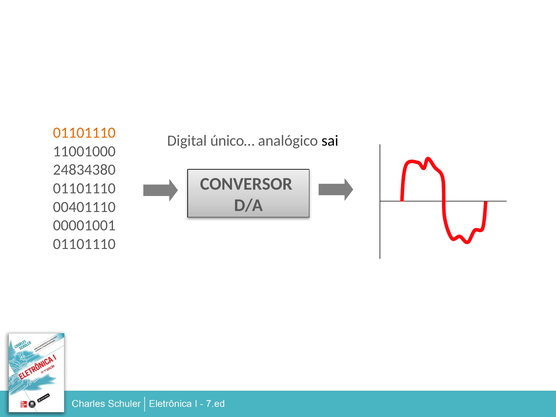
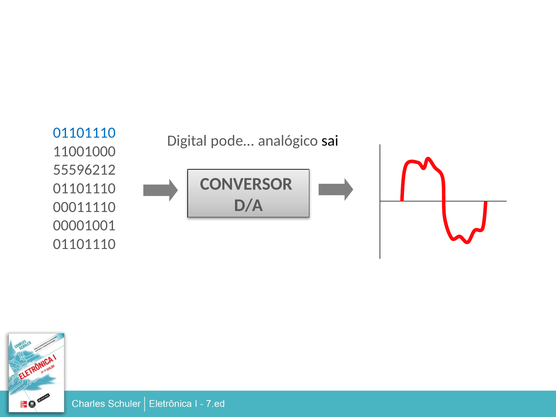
01101110 at (84, 133) colour: orange -> blue
único…: único… -> pode…
24834380: 24834380 -> 55596212
00401110: 00401110 -> 00011110
